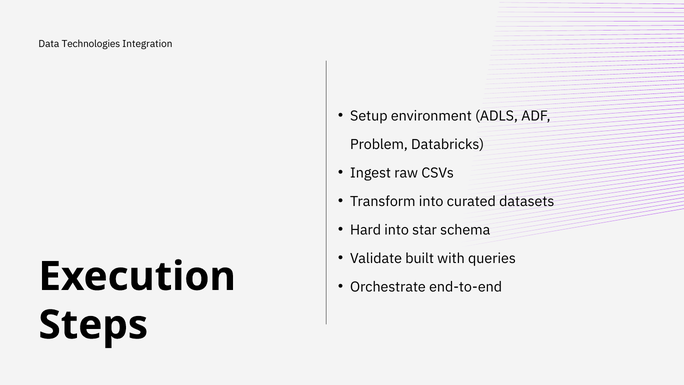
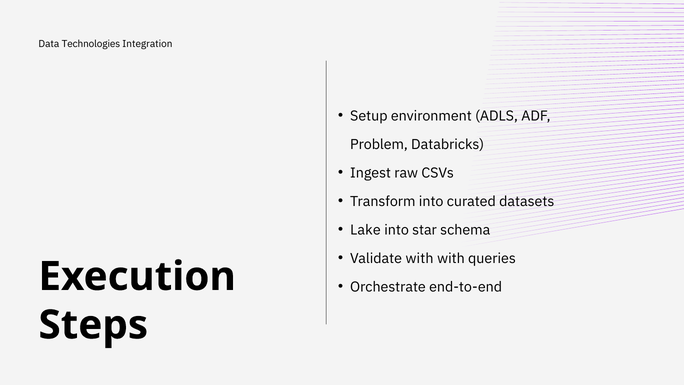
Hard: Hard -> Lake
Validate built: built -> with
